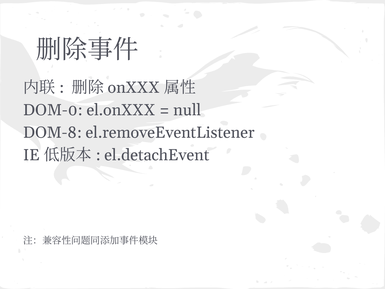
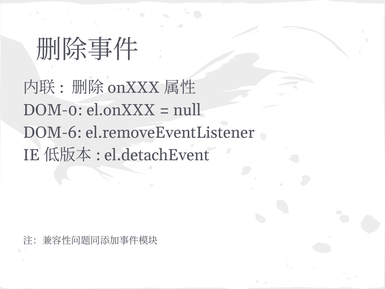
DOM-8: DOM-8 -> DOM-6
